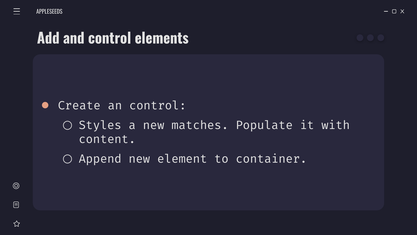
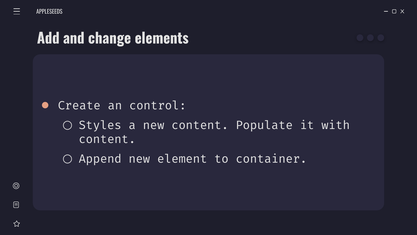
and control: control -> change
new matches: matches -> content
